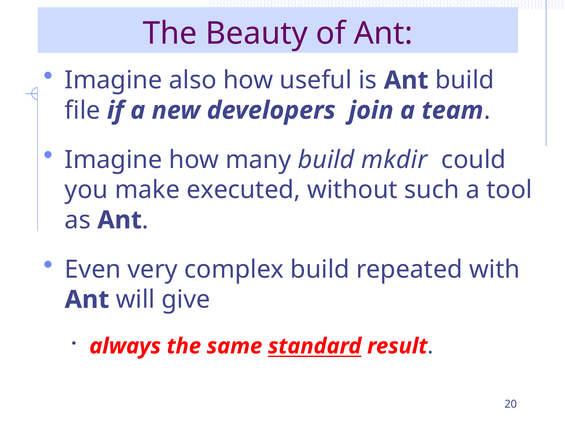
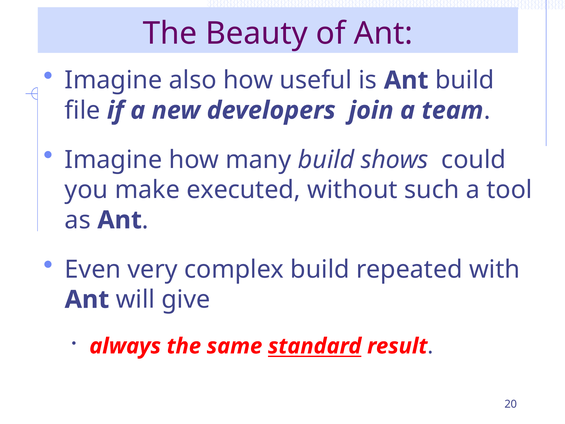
mkdir: mkdir -> shows
